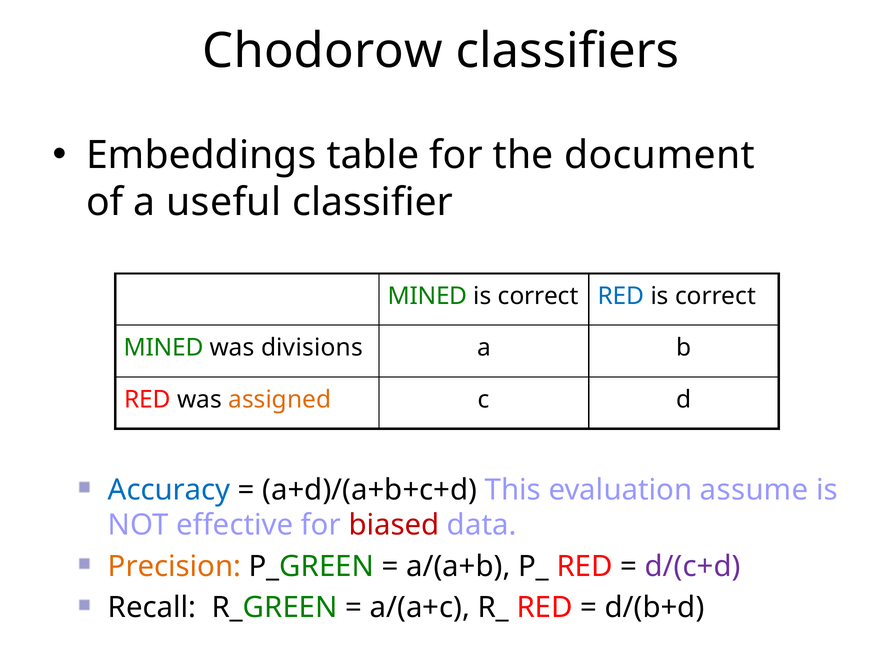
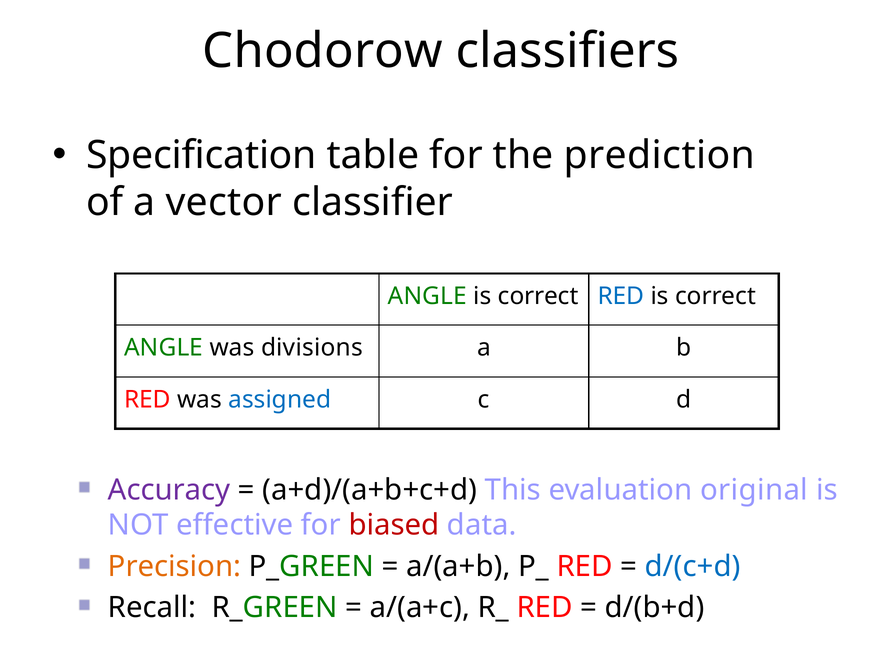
Embeddings: Embeddings -> Specification
document: document -> prediction
useful: useful -> vector
MINED at (427, 296): MINED -> ANGLE
MINED at (164, 348): MINED -> ANGLE
assigned colour: orange -> blue
Accuracy colour: blue -> purple
assume: assume -> original
d/(c+d colour: purple -> blue
